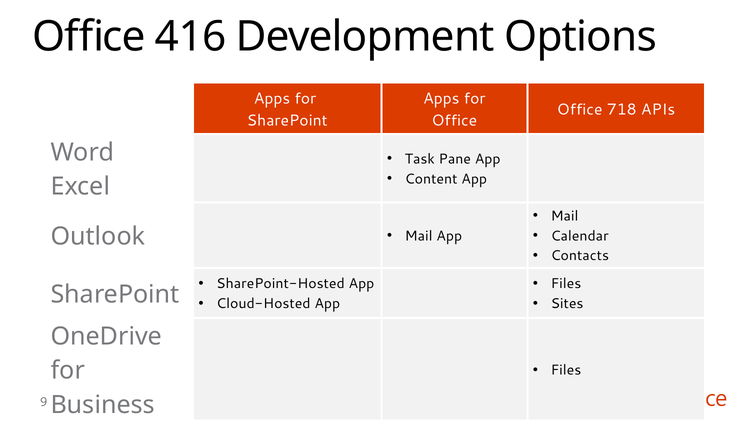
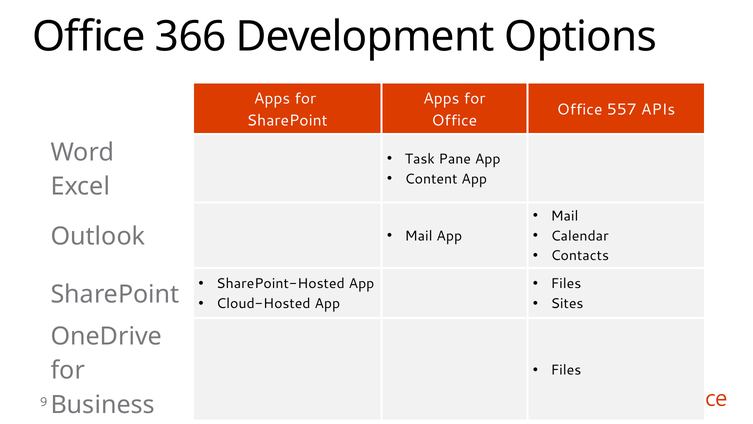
416: 416 -> 366
718: 718 -> 557
